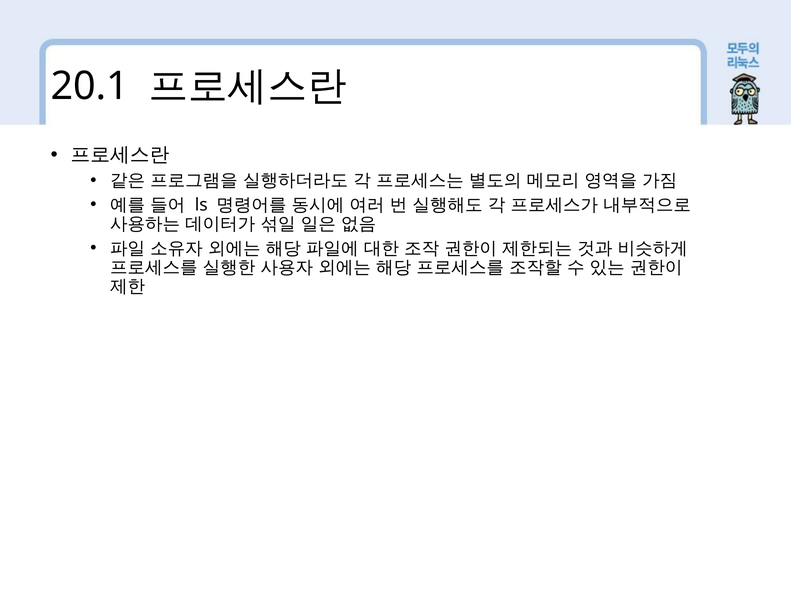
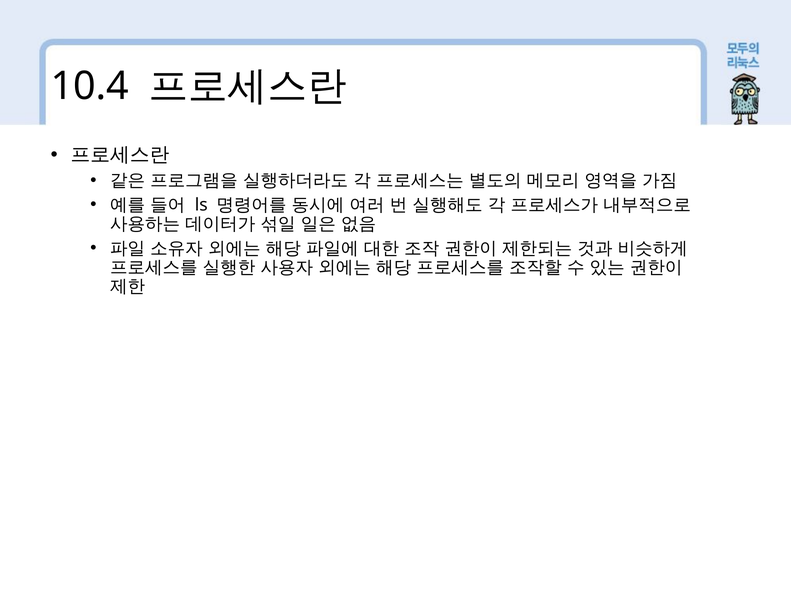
20.1: 20.1 -> 10.4
